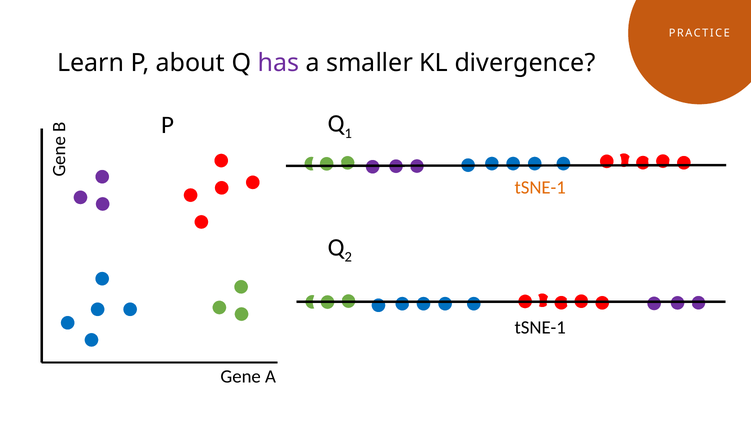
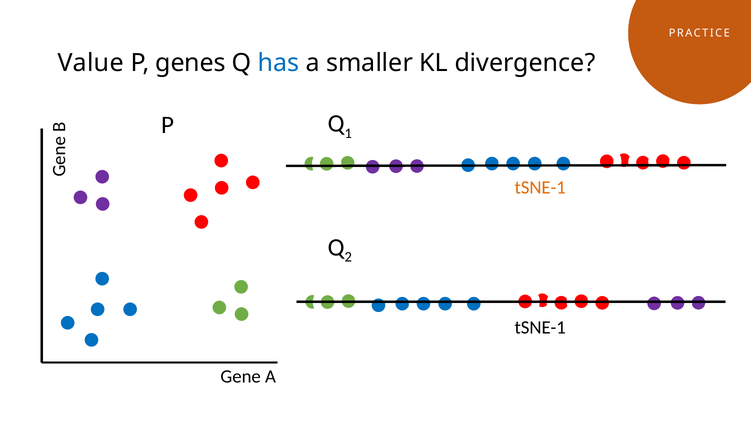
Learn: Learn -> Value
about: about -> genes
has colour: purple -> blue
